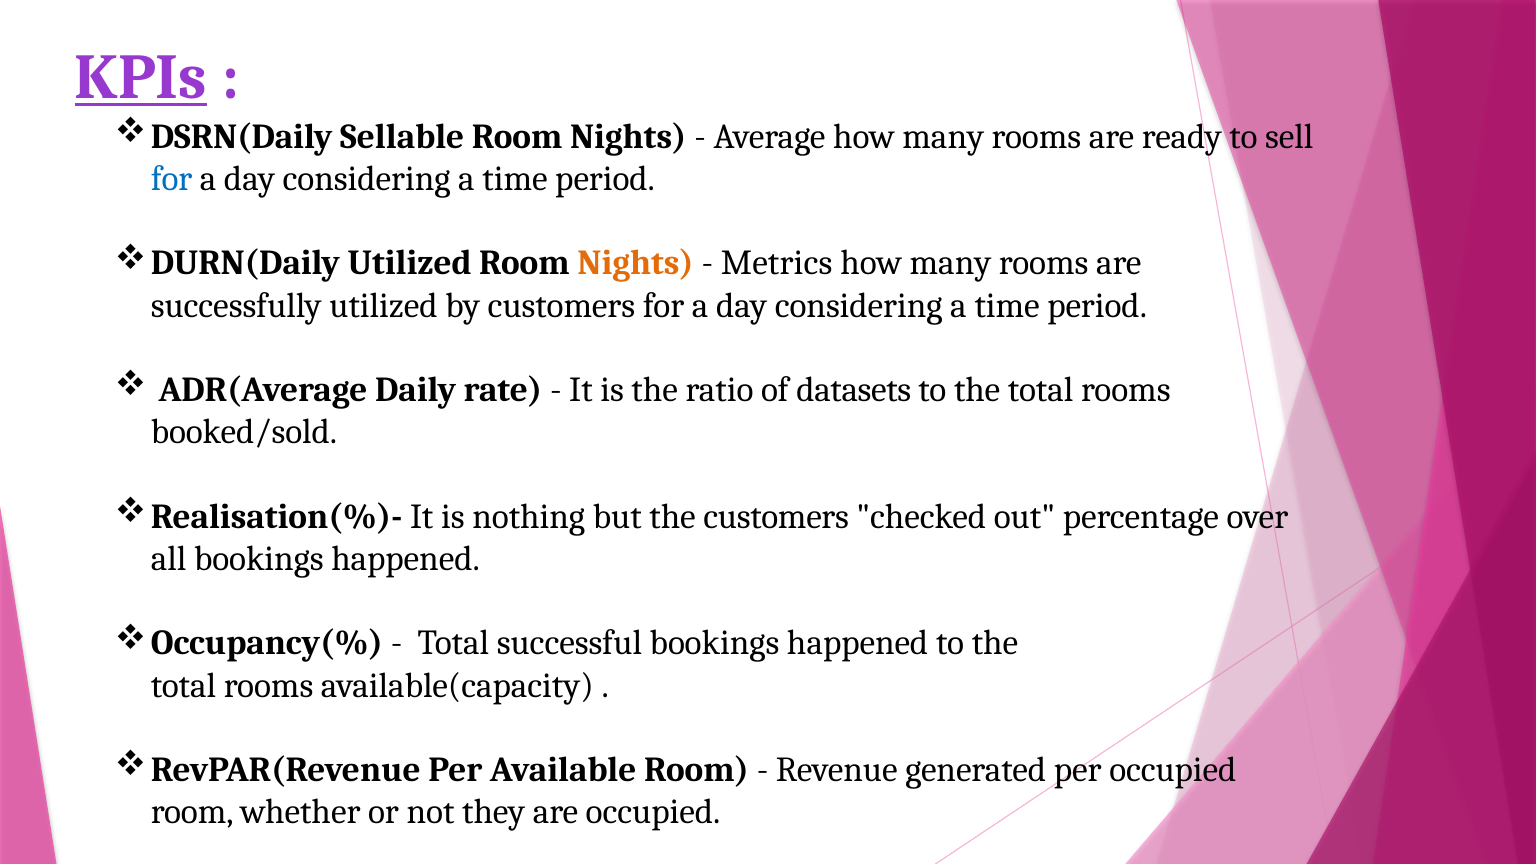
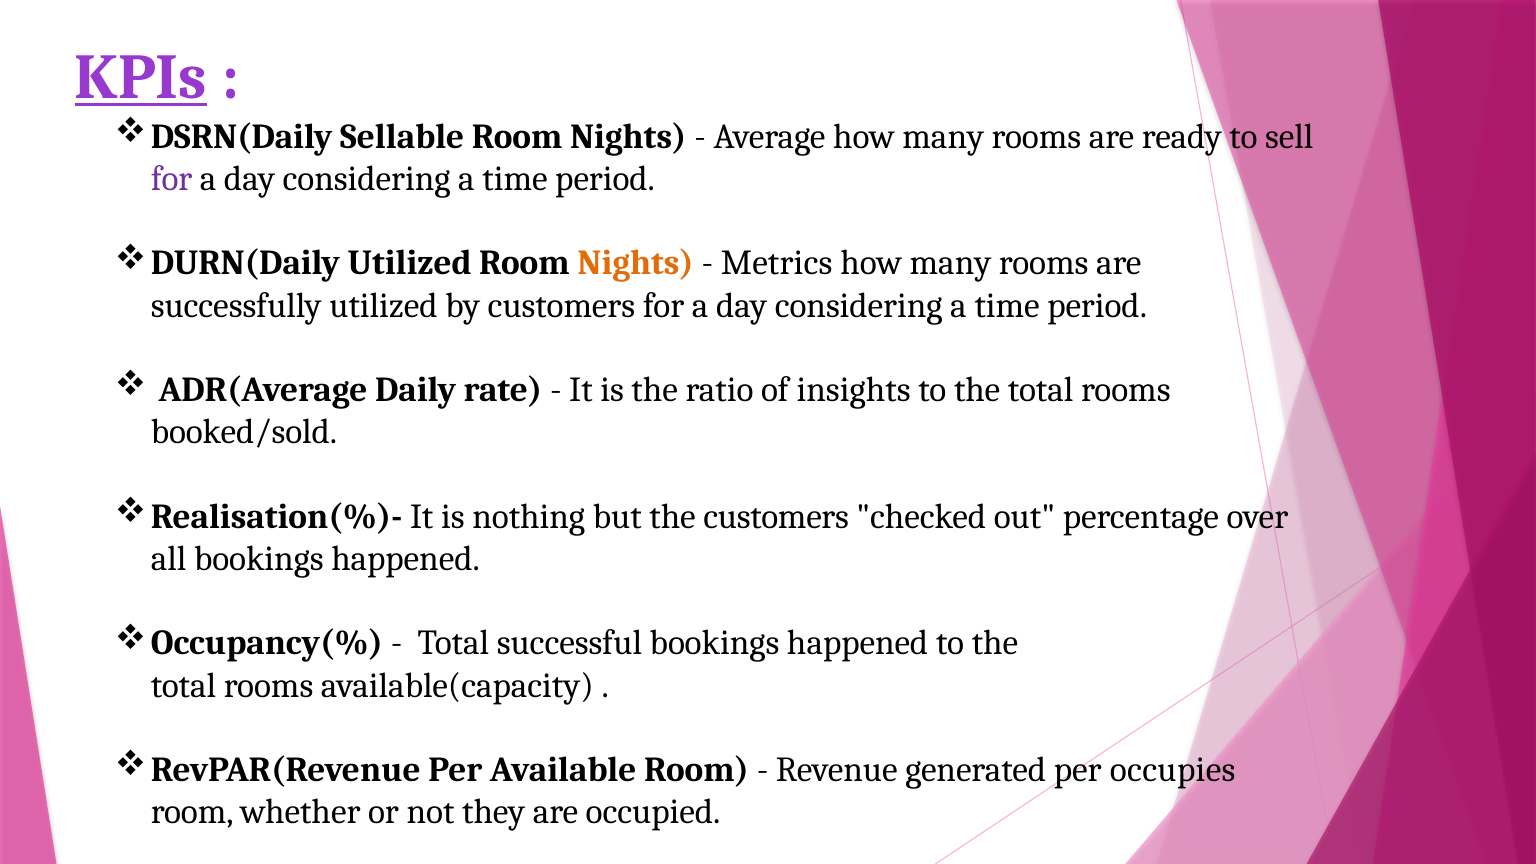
for at (172, 179) colour: blue -> purple
datasets: datasets -> insights
per occupied: occupied -> occupies
